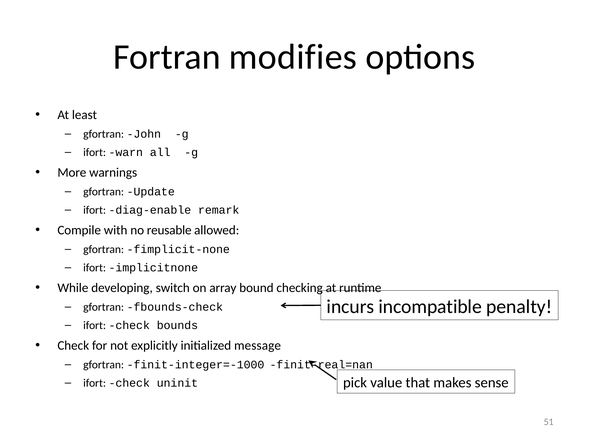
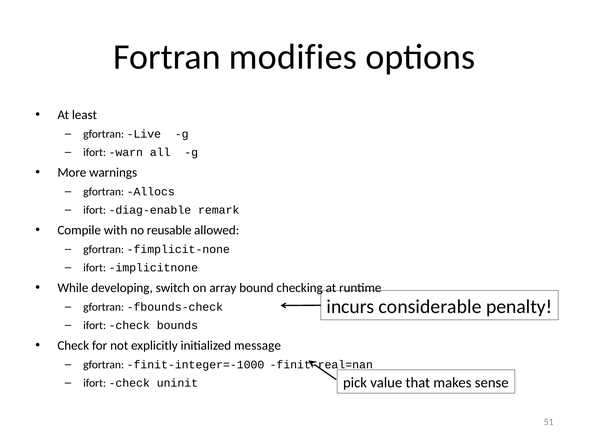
John: John -> Live
Update: Update -> Allocs
incompatible: incompatible -> considerable
